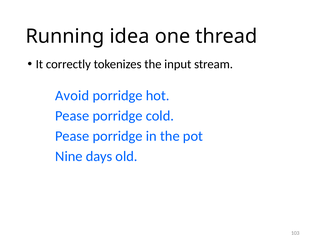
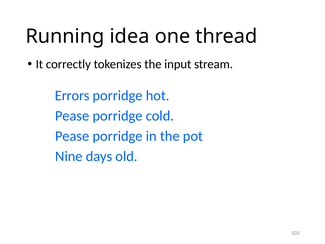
Avoid: Avoid -> Errors
